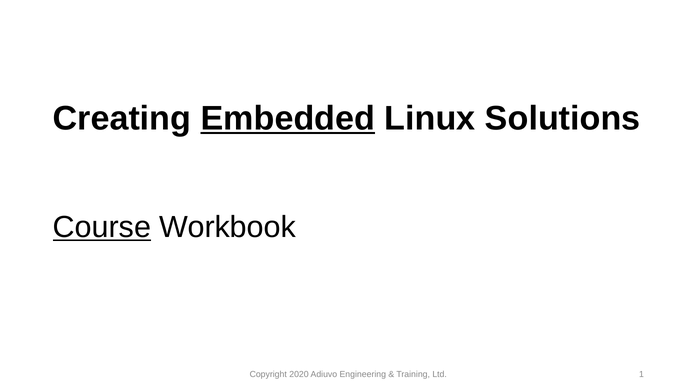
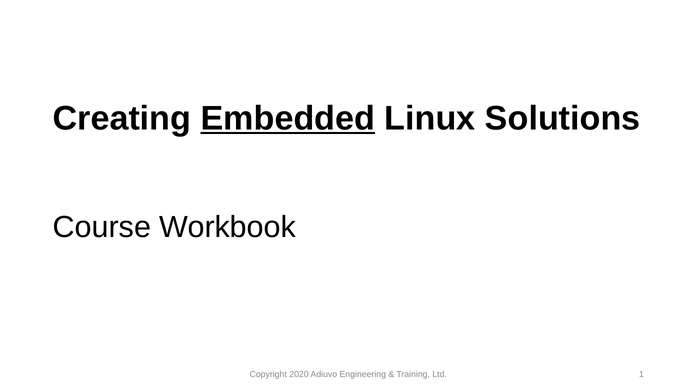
Course underline: present -> none
